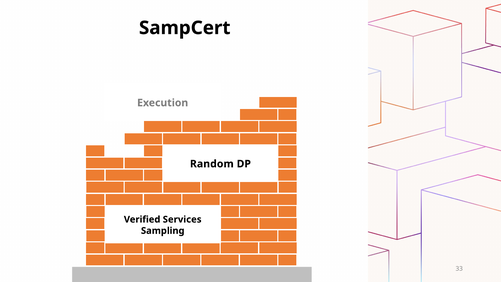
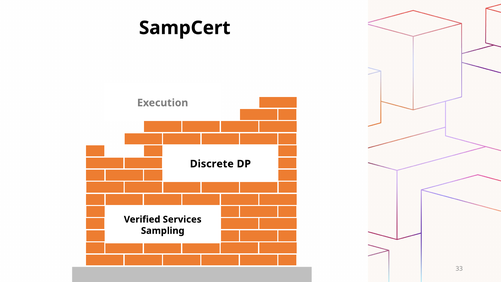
Random: Random -> Discrete
